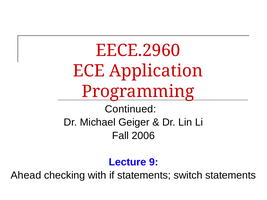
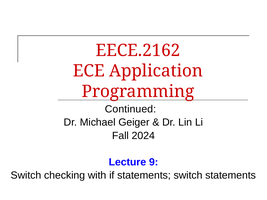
EECE.2960: EECE.2960 -> EECE.2162
2006: 2006 -> 2024
Ahead at (26, 176): Ahead -> Switch
